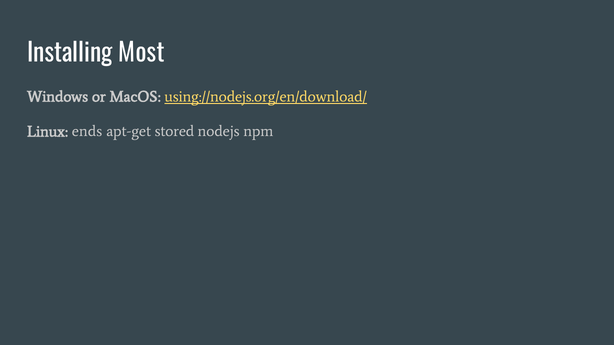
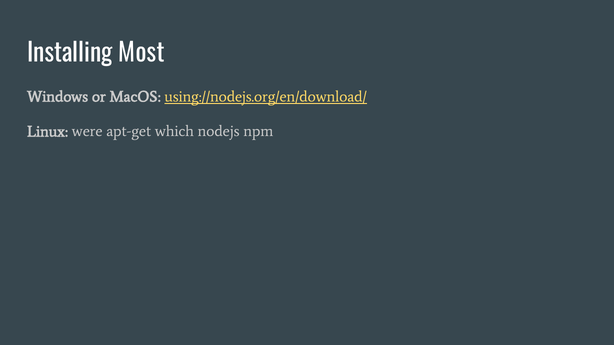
ends: ends -> were
stored: stored -> which
